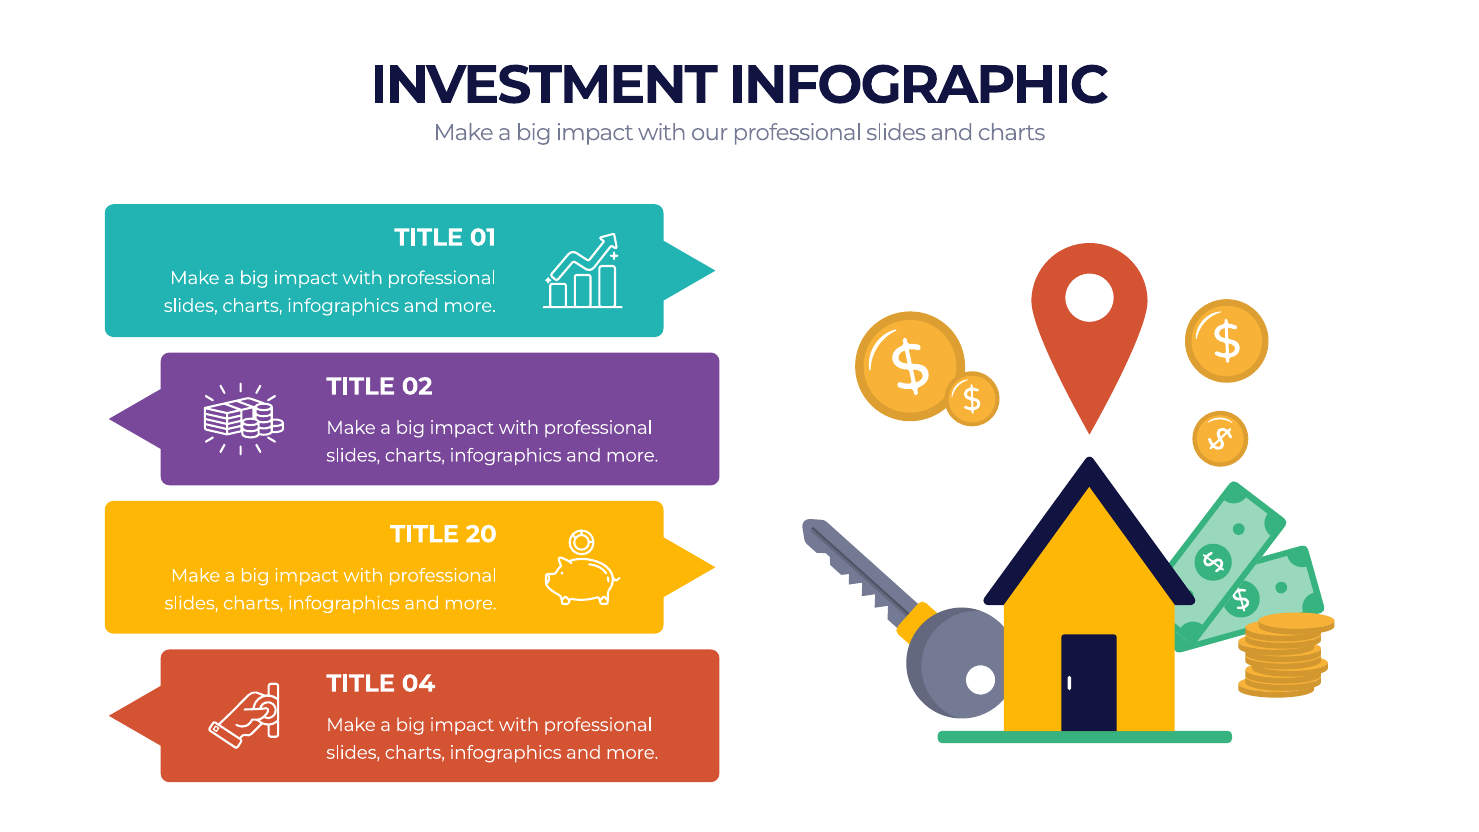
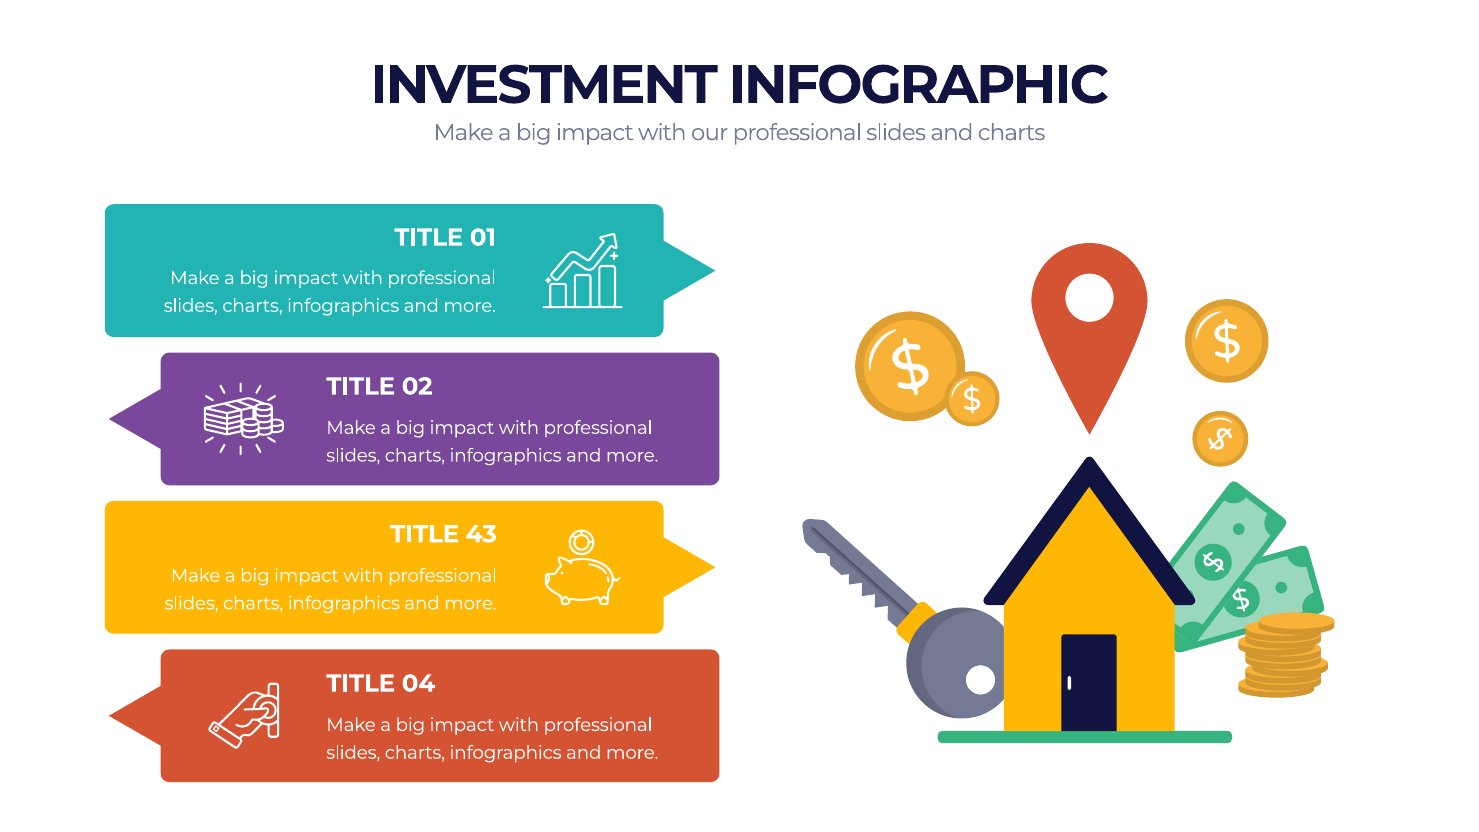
20: 20 -> 43
